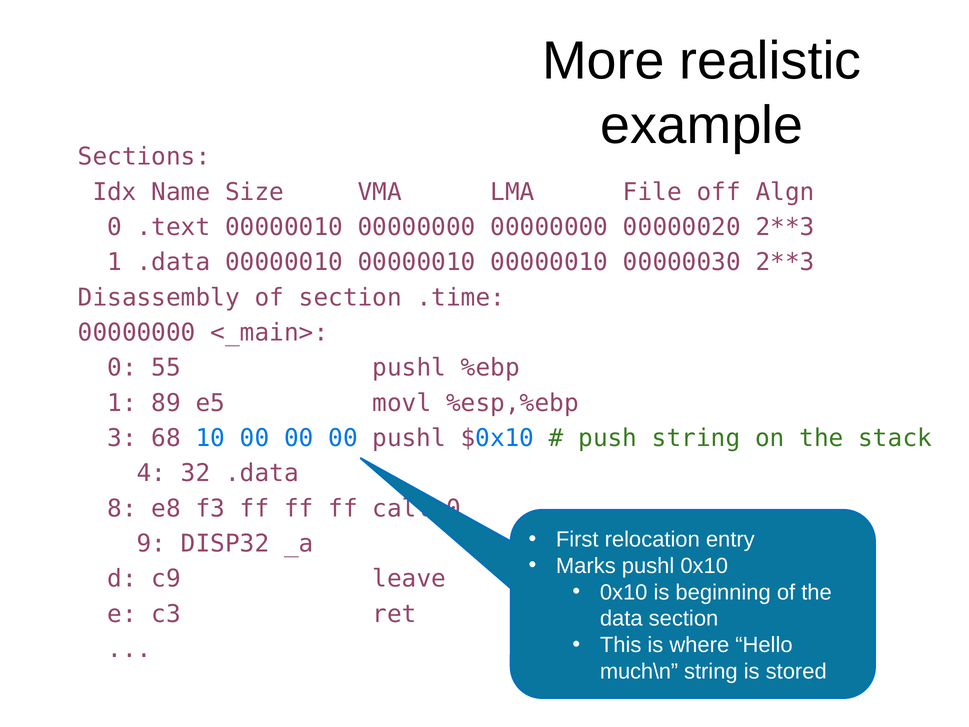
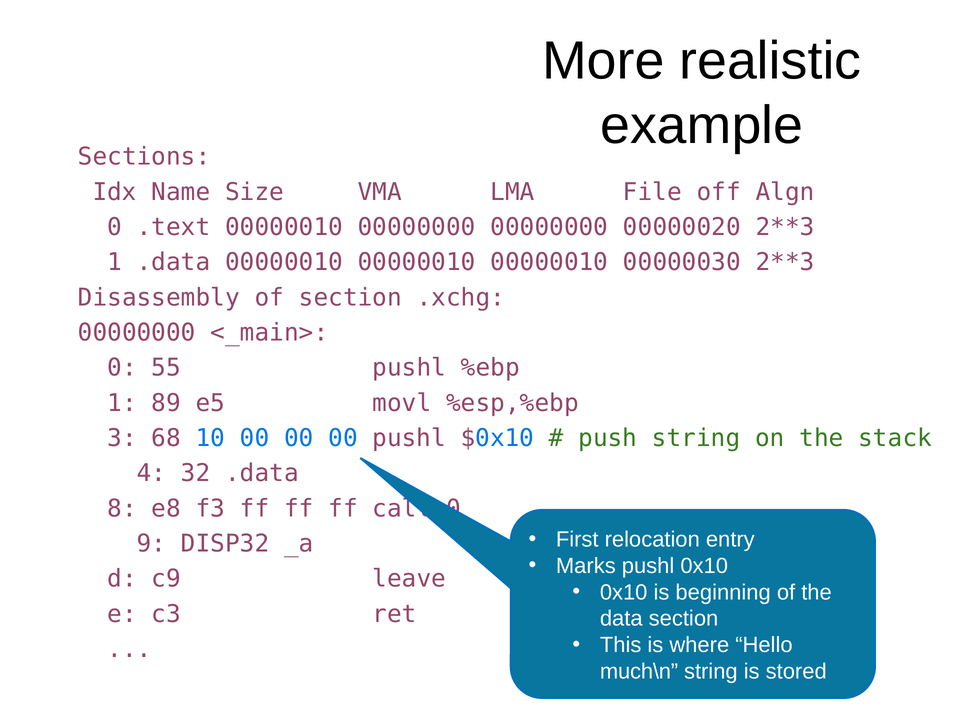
.time: .time -> .xchg
